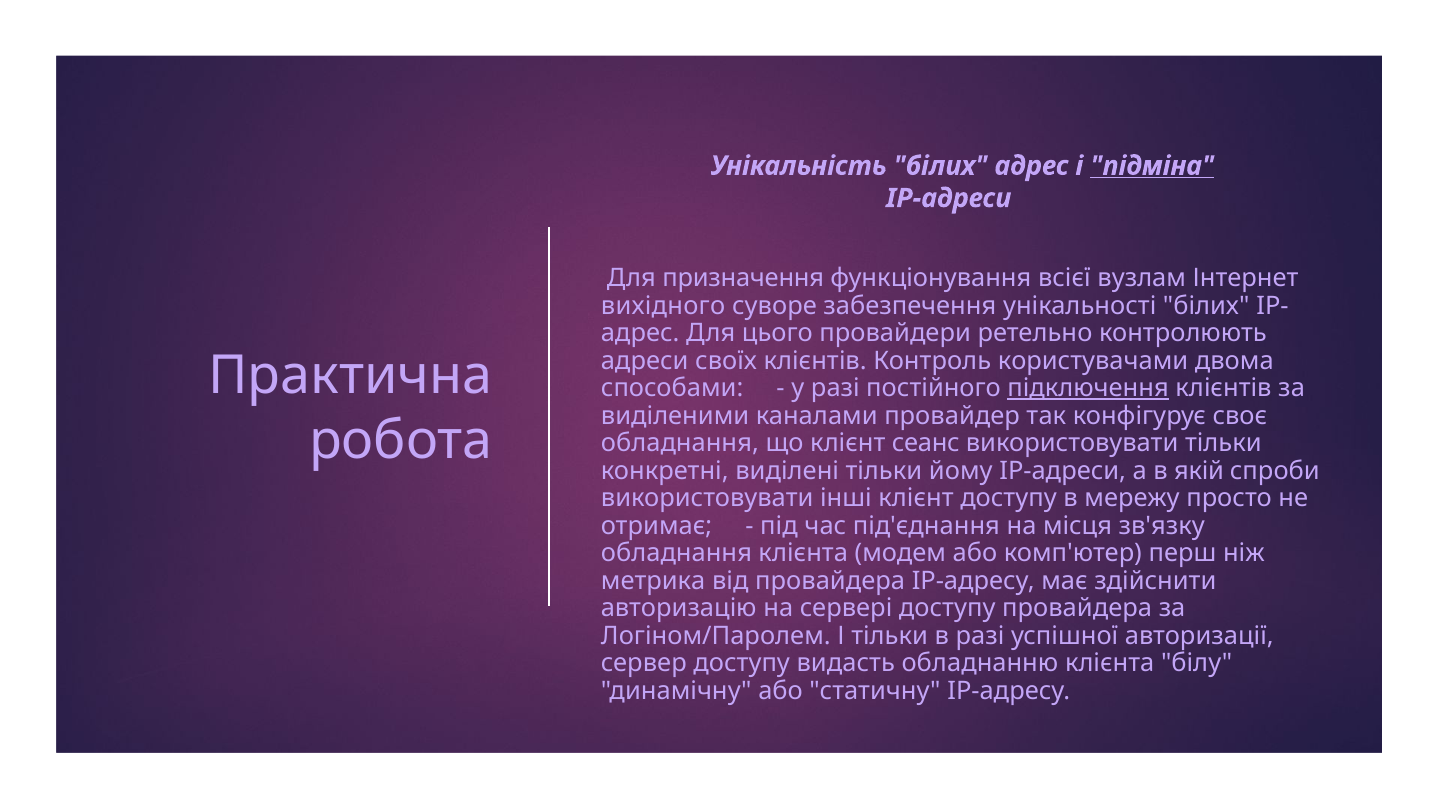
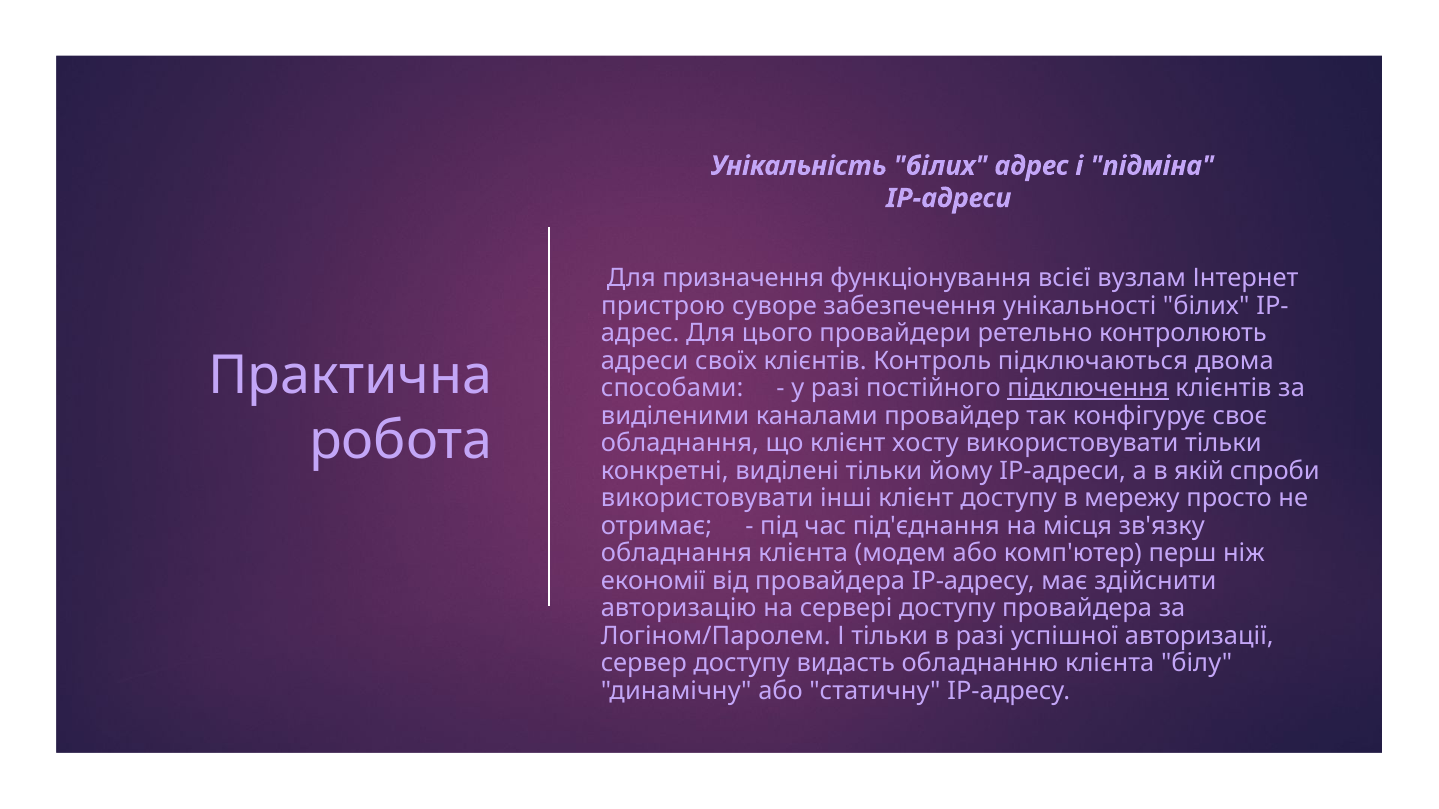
підміна underline: present -> none
вихідного: вихідного -> пристрою
користувачами: користувачами -> підключаються
сеанс: сеанс -> хосту
метрика: метрика -> економії
